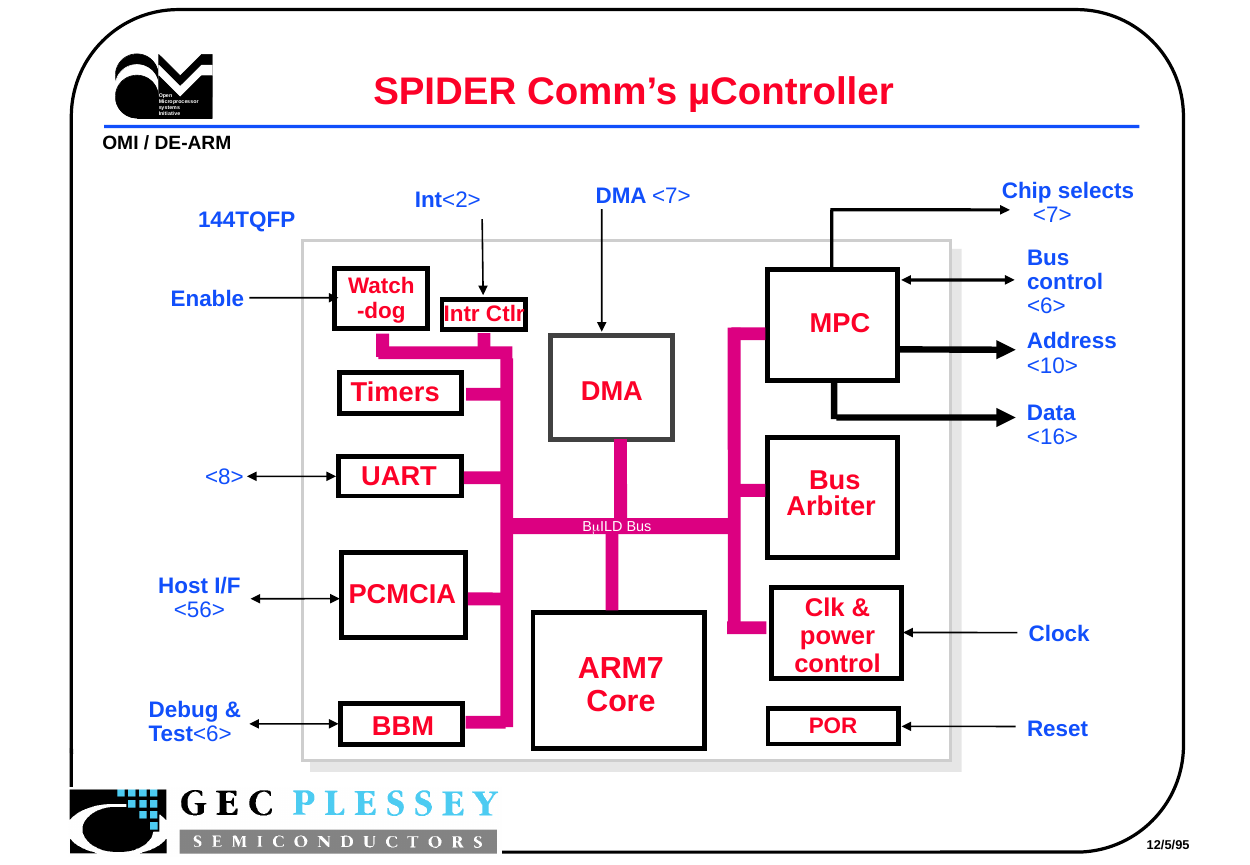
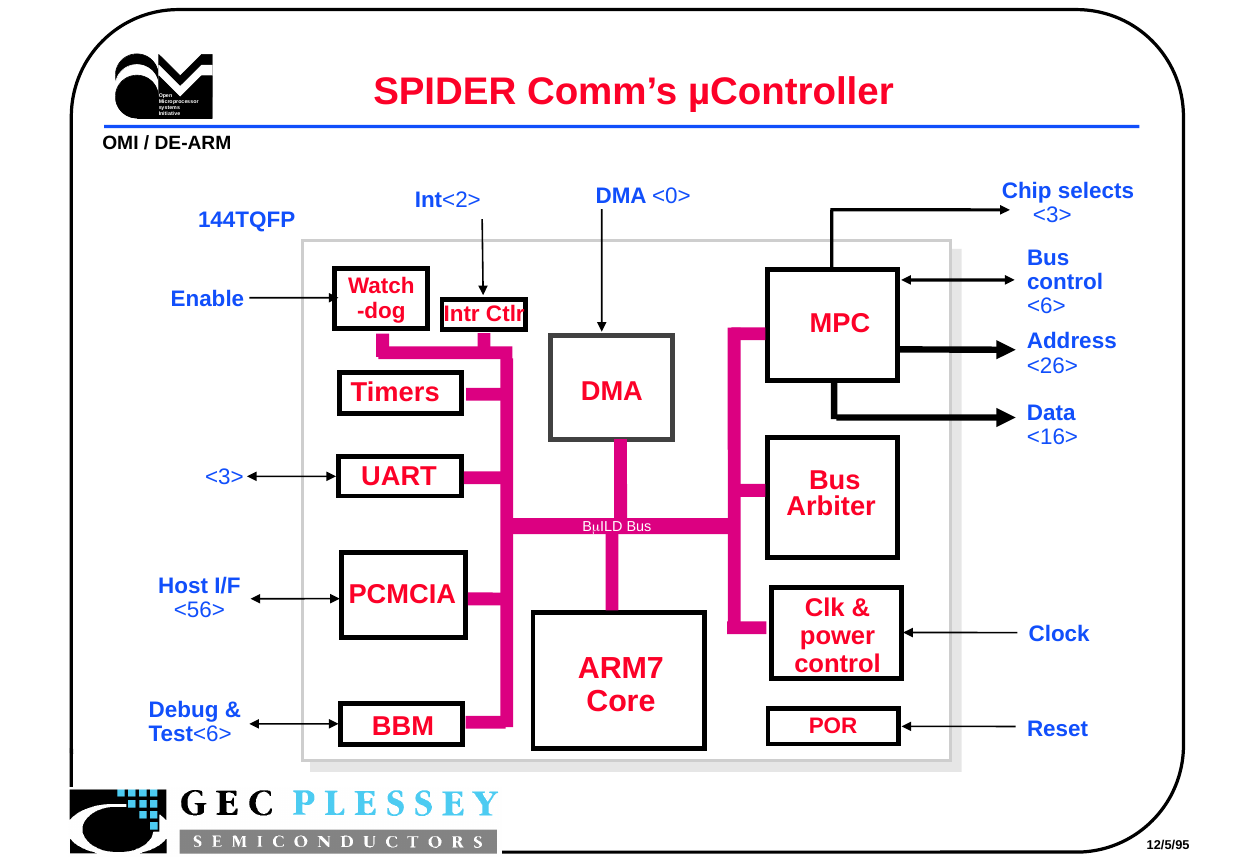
DMA <7>: <7> -> <0>
<7> at (1052, 216): <7> -> <3>
<10>: <10> -> <26>
<8> at (224, 478): <8> -> <3>
